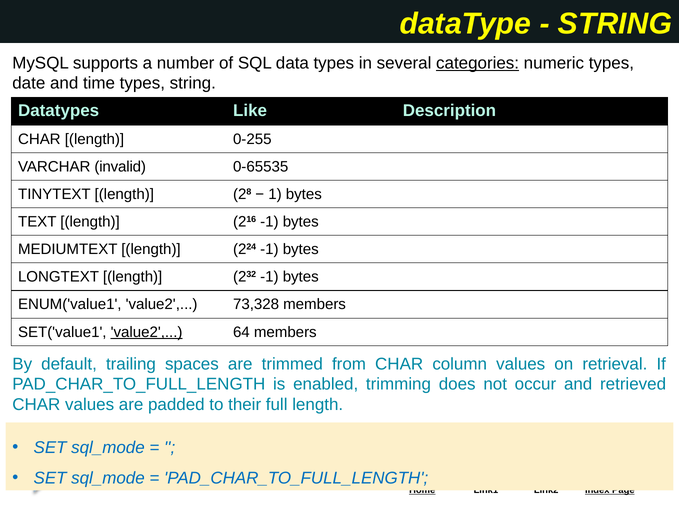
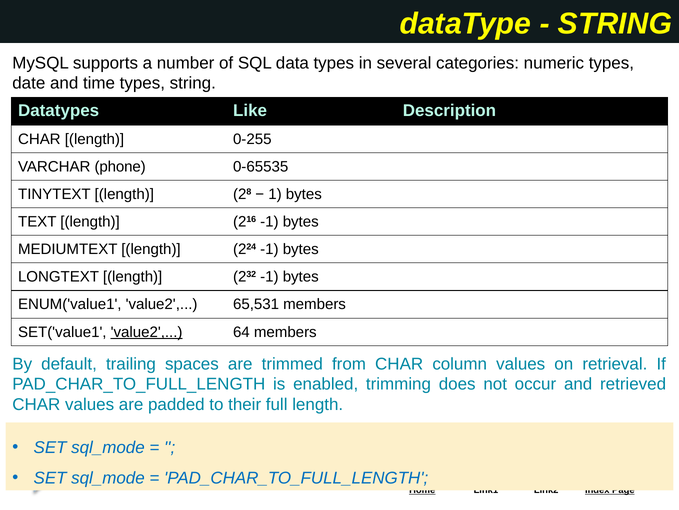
categories underline: present -> none
invalid: invalid -> phone
73,328: 73,328 -> 65,531
